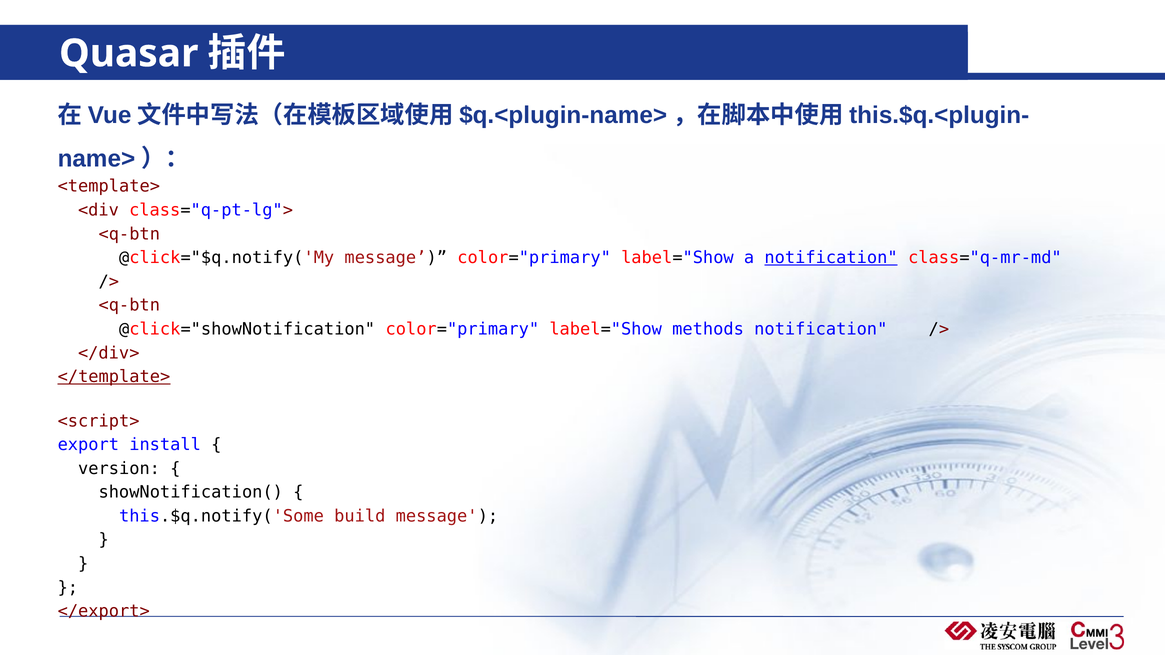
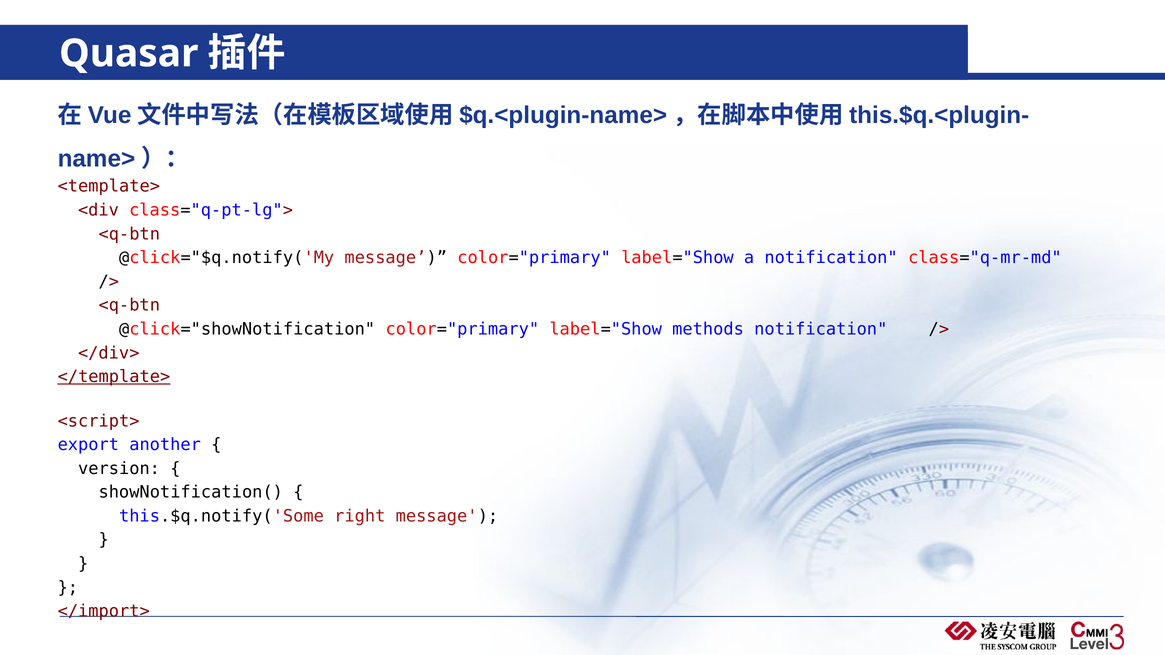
notification at (831, 258) underline: present -> none
install: install -> another
build: build -> right
</export>: </export> -> </import>
